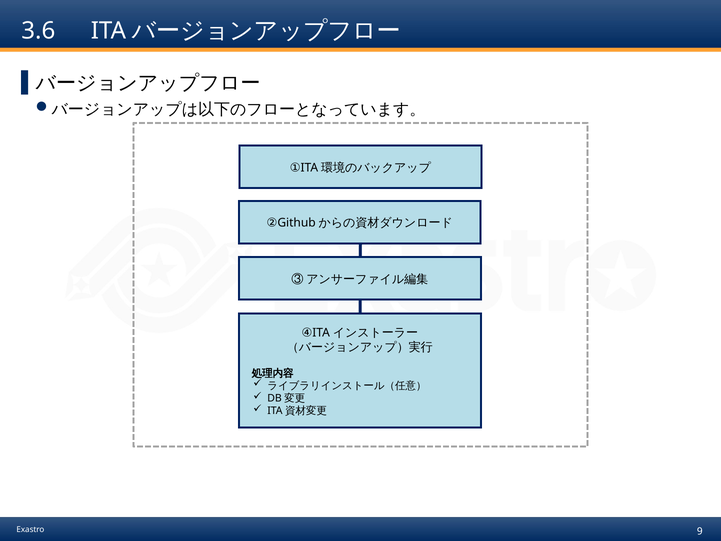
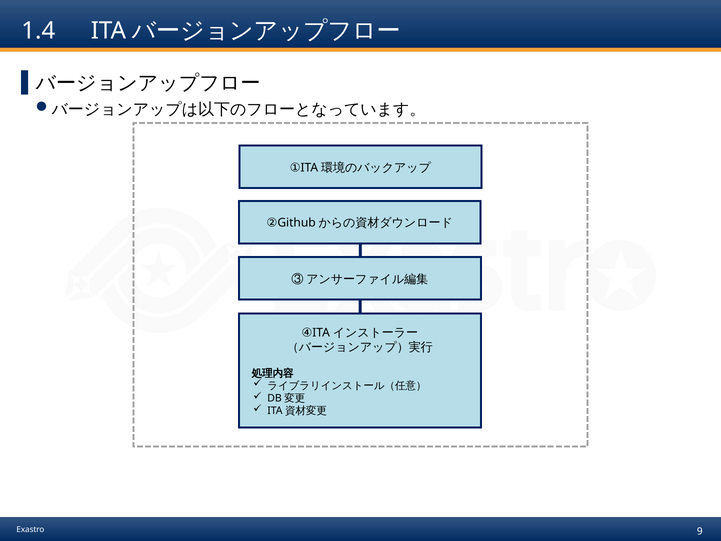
3.6: 3.6 -> 1.4
